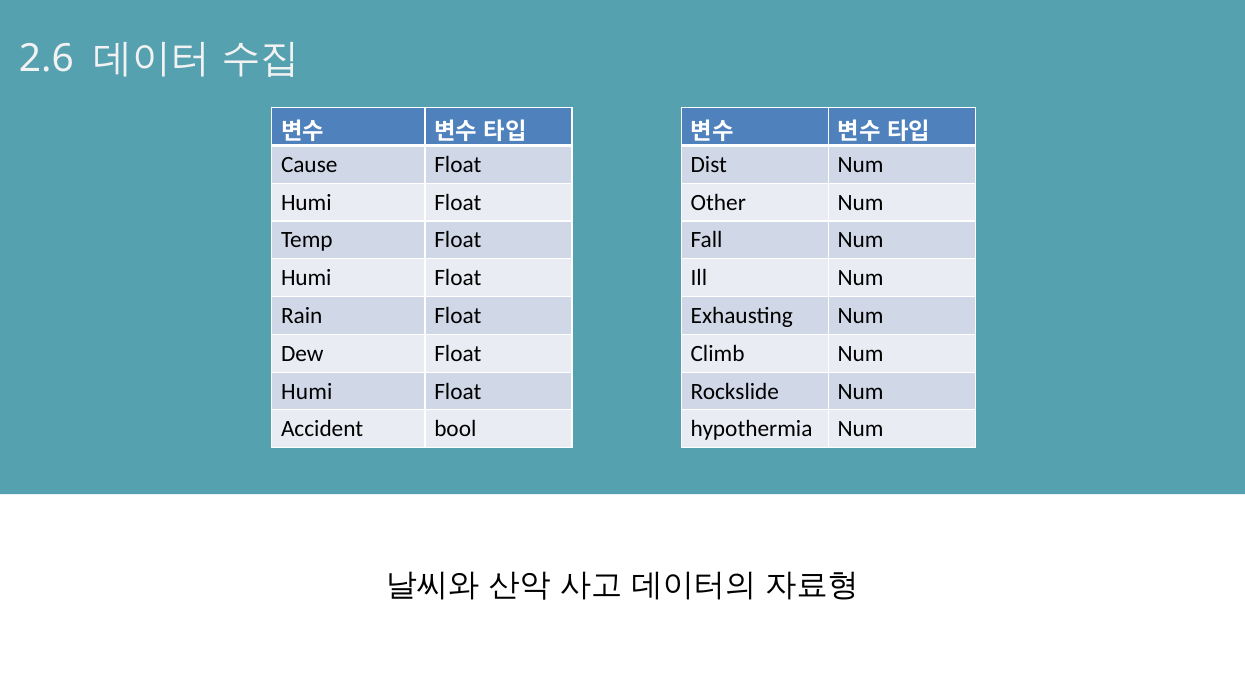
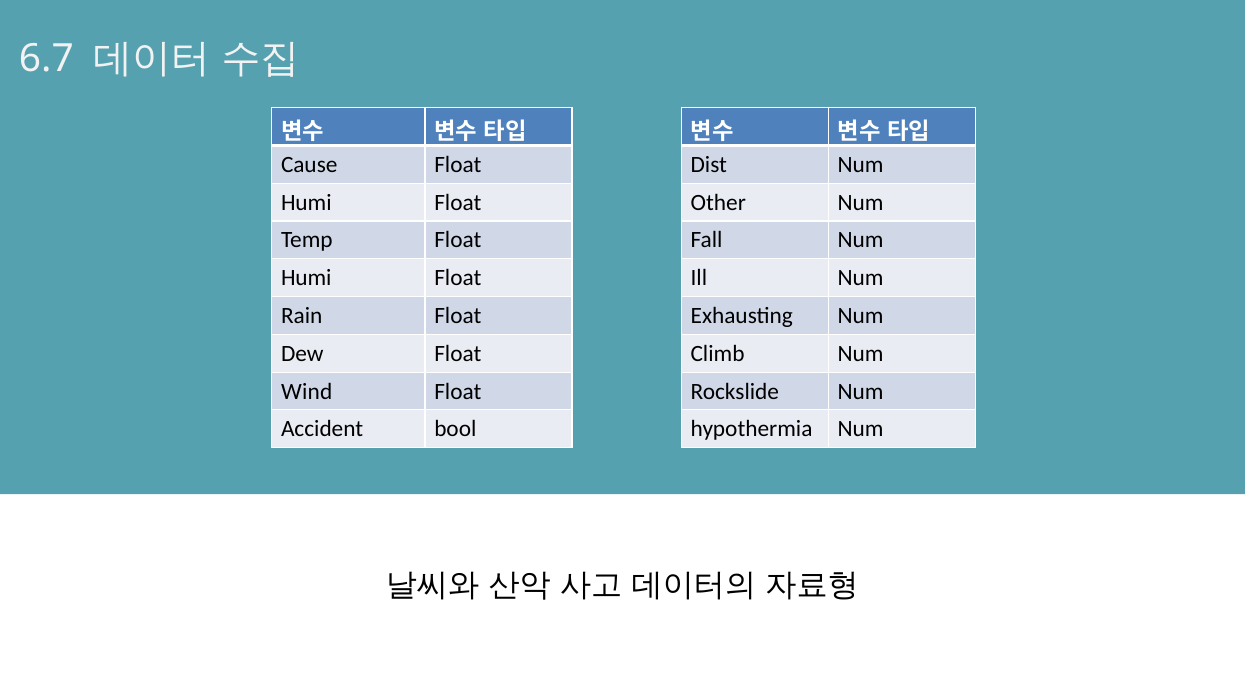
2.6: 2.6 -> 6.7
Humi at (307, 392): Humi -> Wind
